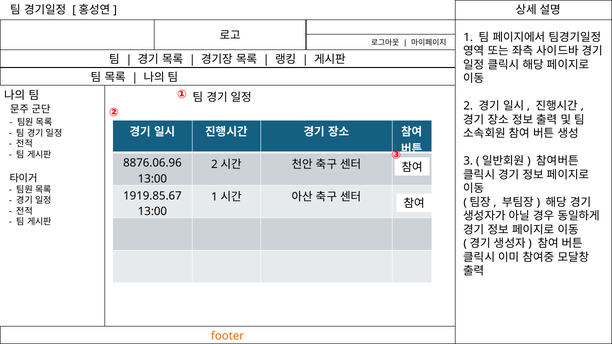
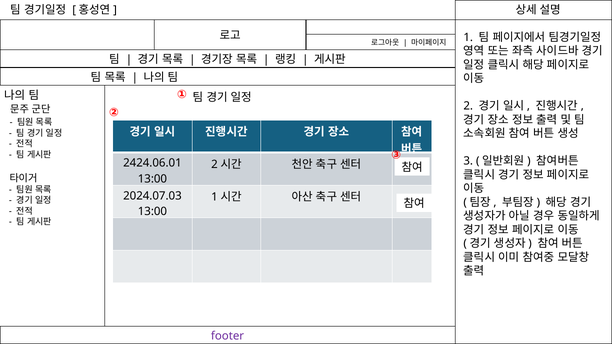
8876.06.96: 8876.06.96 -> 2424.06.01
1919.85.67: 1919.85.67 -> 2024.07.03
footer colour: orange -> purple
